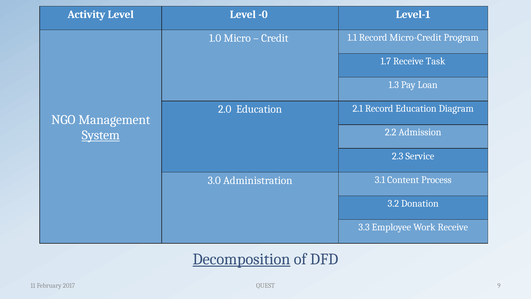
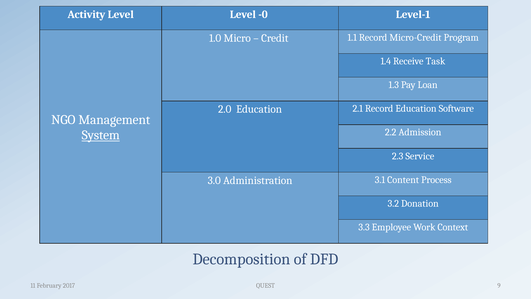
1.7: 1.7 -> 1.4
Diagram: Diagram -> Software
Work Receive: Receive -> Context
Decomposition underline: present -> none
